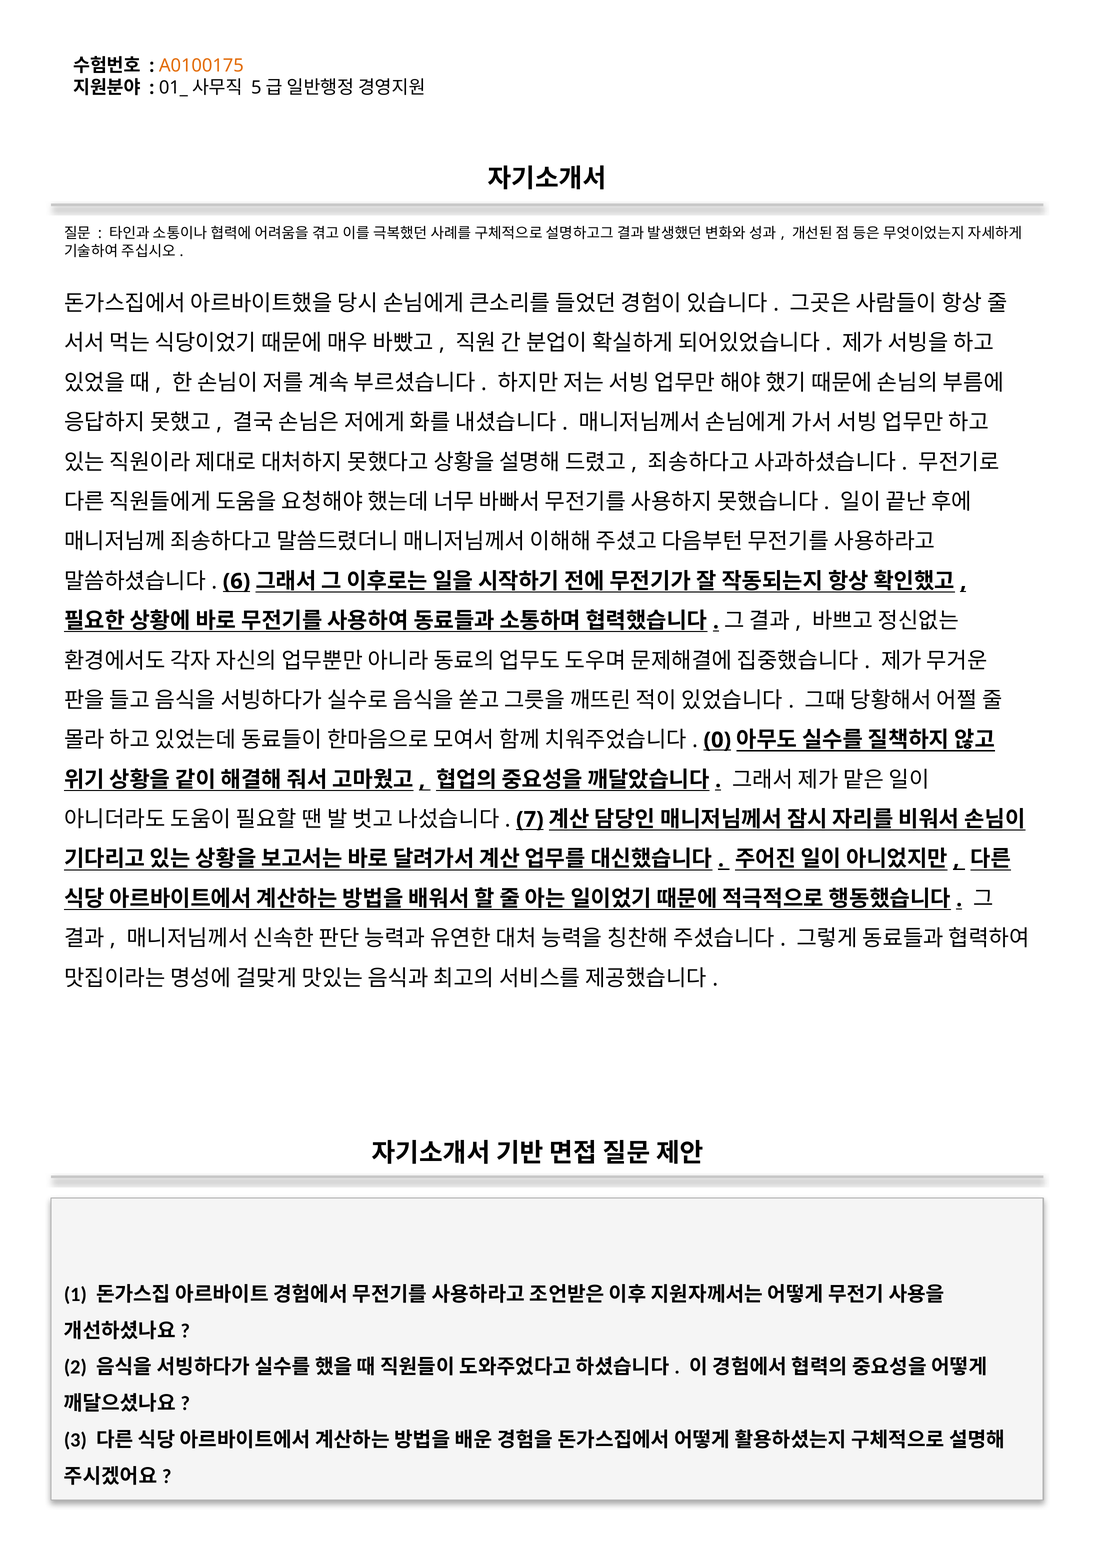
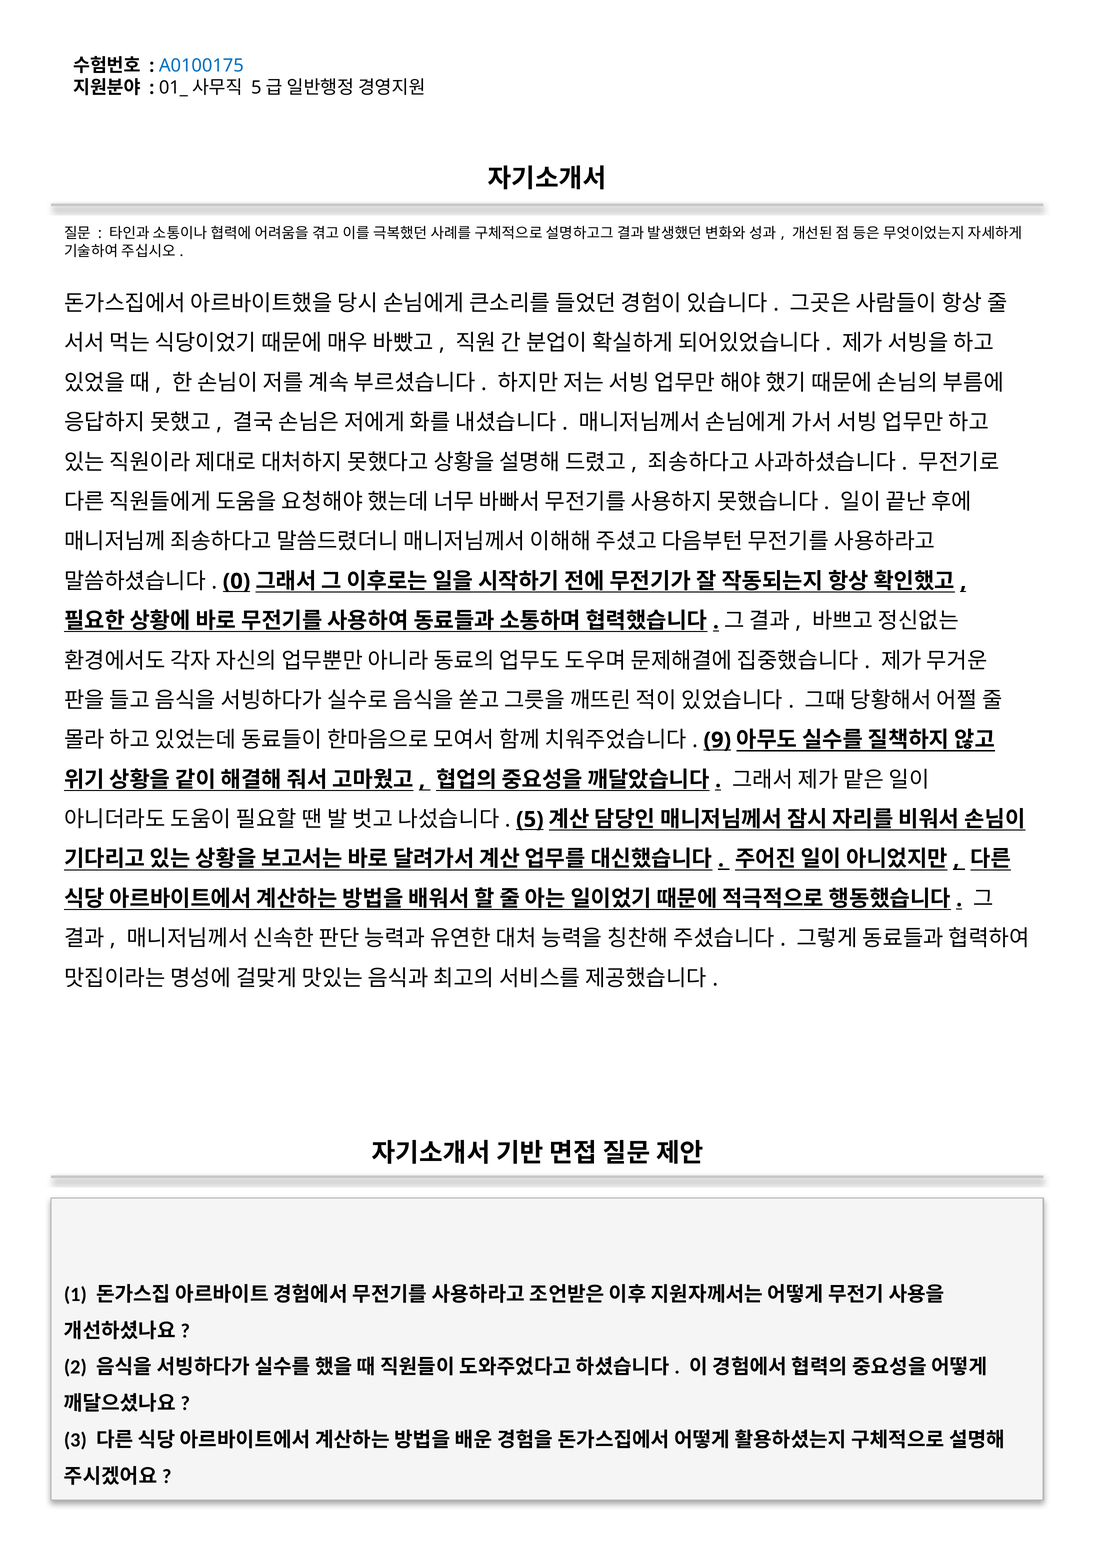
A0100175 colour: orange -> blue
6: 6 -> 0
0: 0 -> 9
7: 7 -> 5
